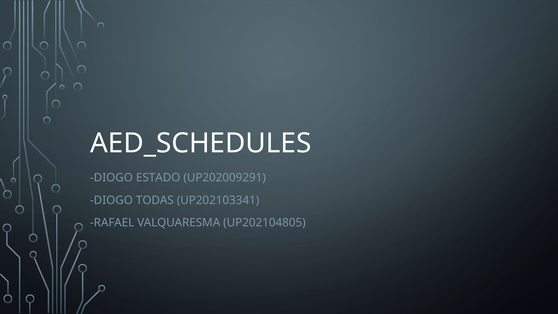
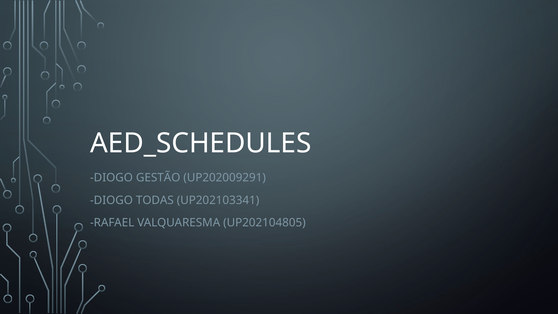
ESTADO: ESTADO -> GESTÃO
